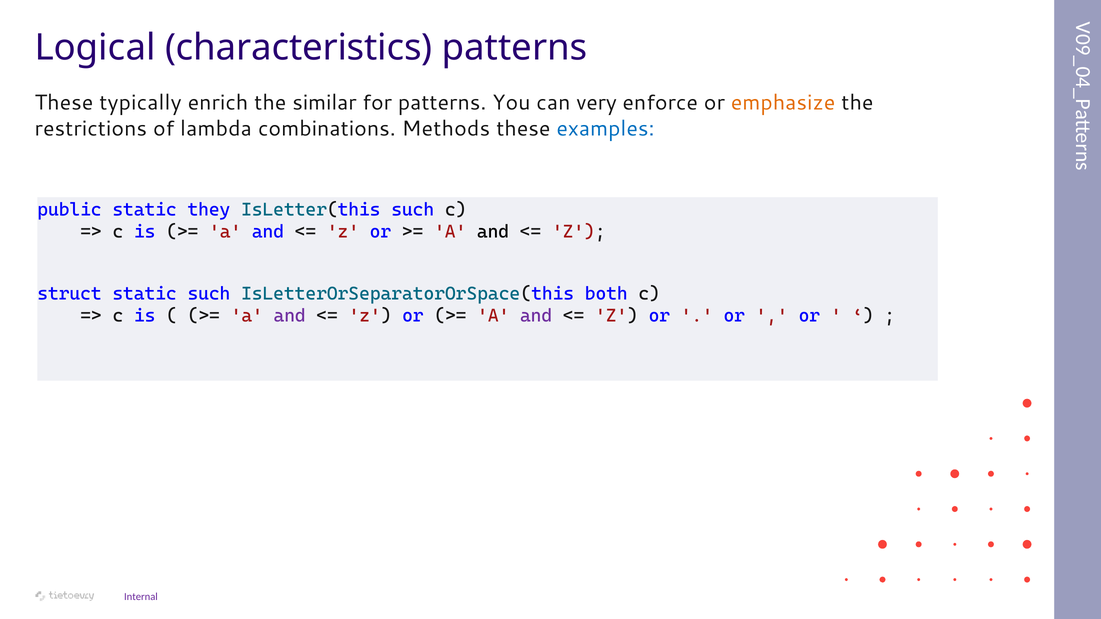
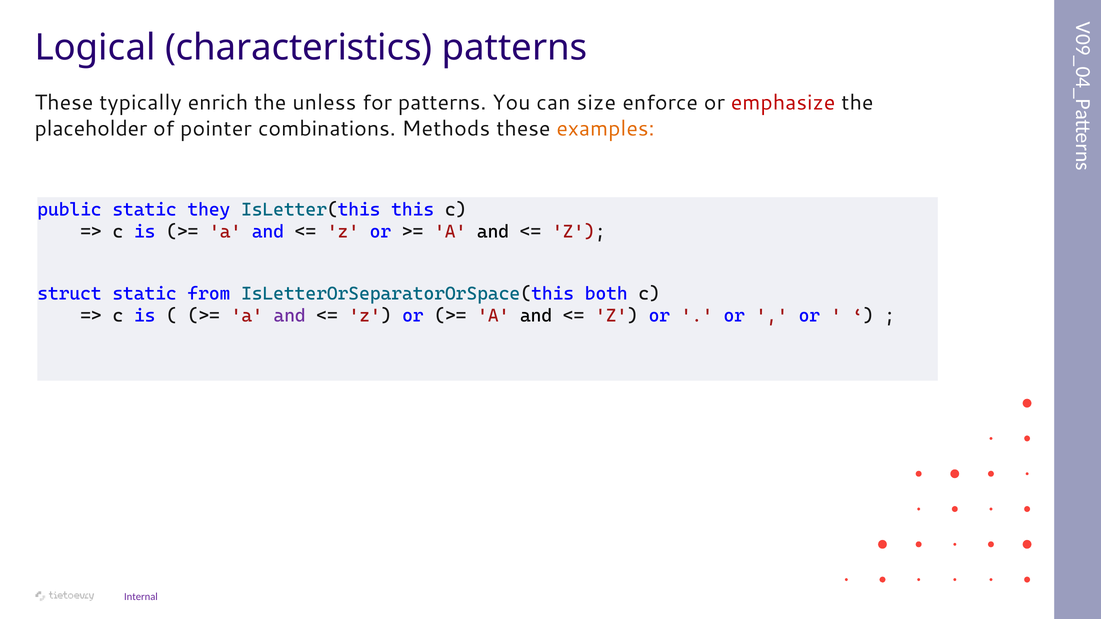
similar: similar -> unless
very: very -> size
emphasize colour: orange -> red
restrictions: restrictions -> placeholder
lambda: lambda -> pointer
examples colour: blue -> orange
IsLetter(this such: such -> this
static such: such -> from
and at (536, 316) colour: purple -> black
